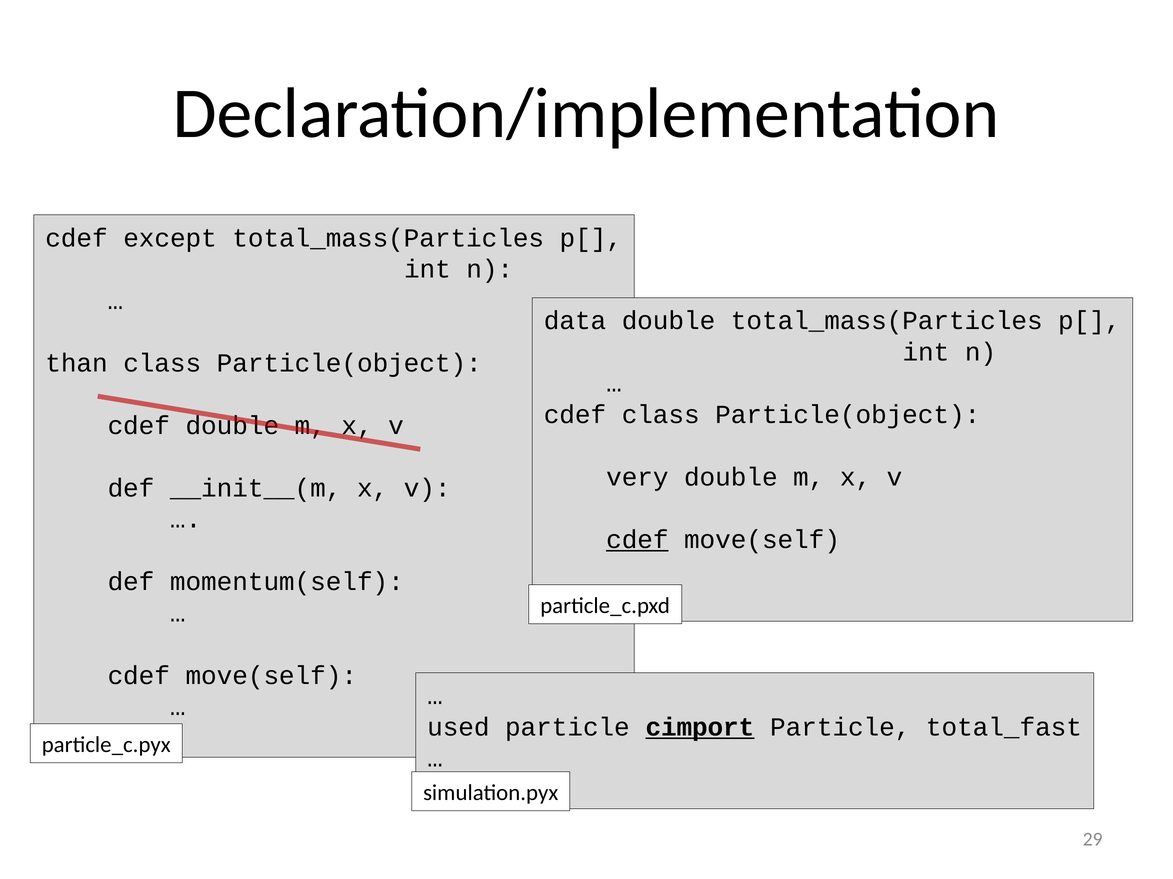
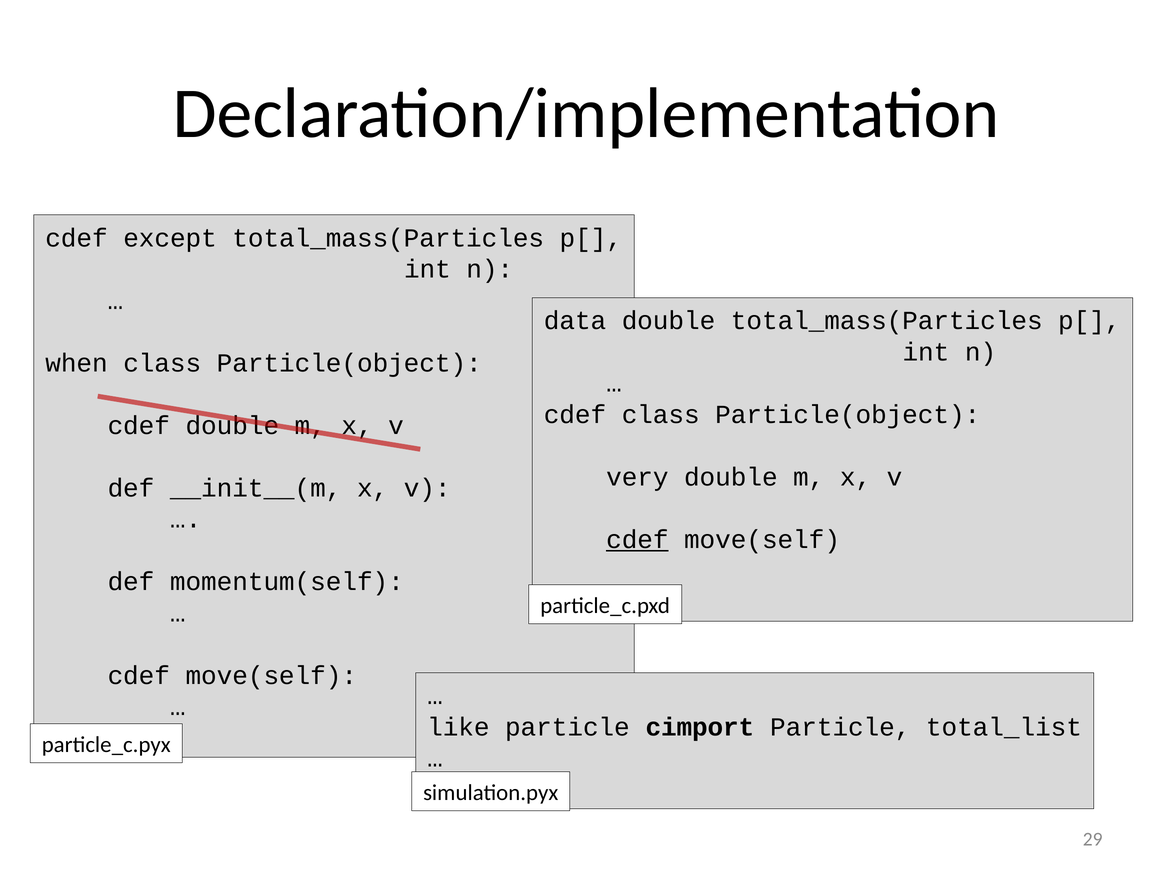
than: than -> when
used: used -> like
cimport underline: present -> none
total_fast: total_fast -> total_list
